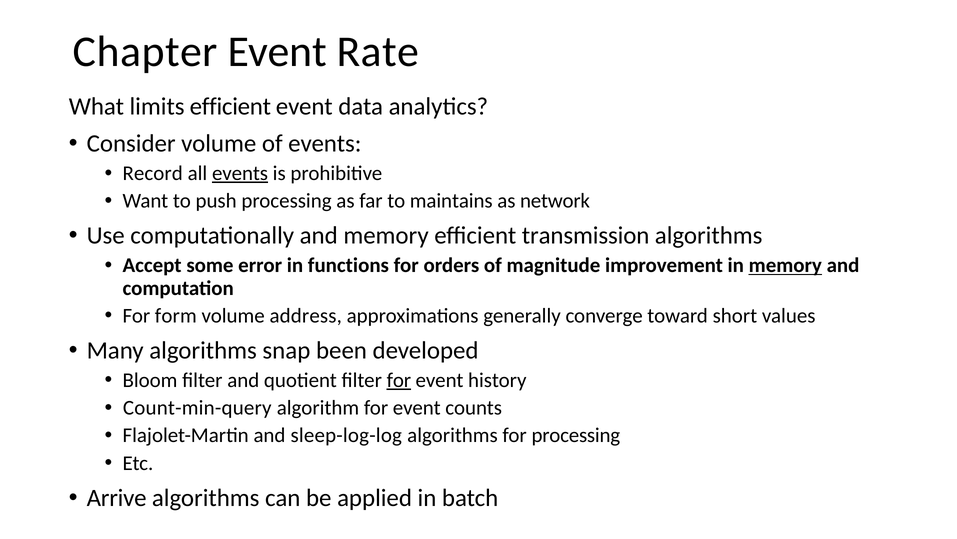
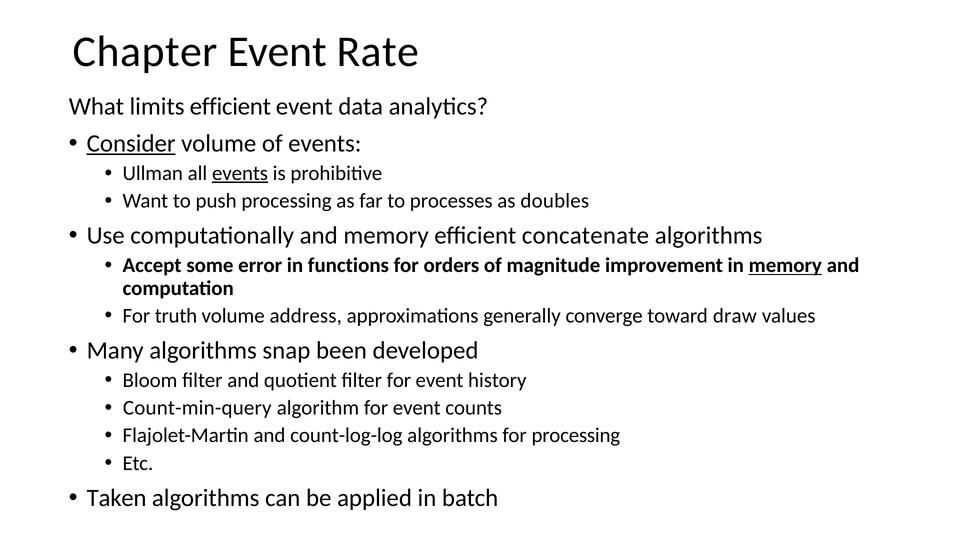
Consider underline: none -> present
Record: Record -> Ullman
maintains: maintains -> processes
network: network -> doubles
transmission: transmission -> concatenate
form: form -> truth
short: short -> draw
for at (399, 380) underline: present -> none
sleep-log-log: sleep-log-log -> count-log-log
Arrive: Arrive -> Taken
